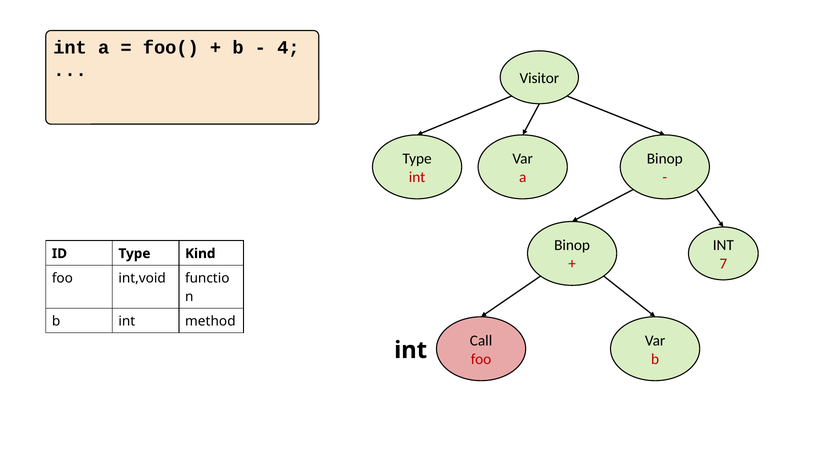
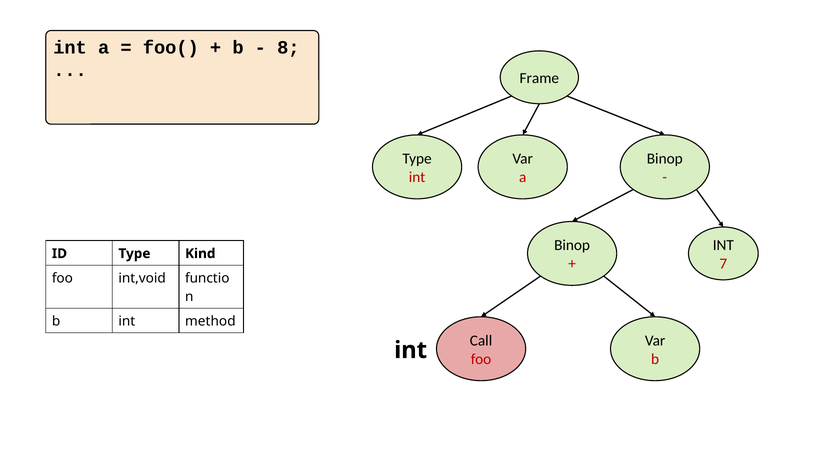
4: 4 -> 8
Visitor: Visitor -> Frame
